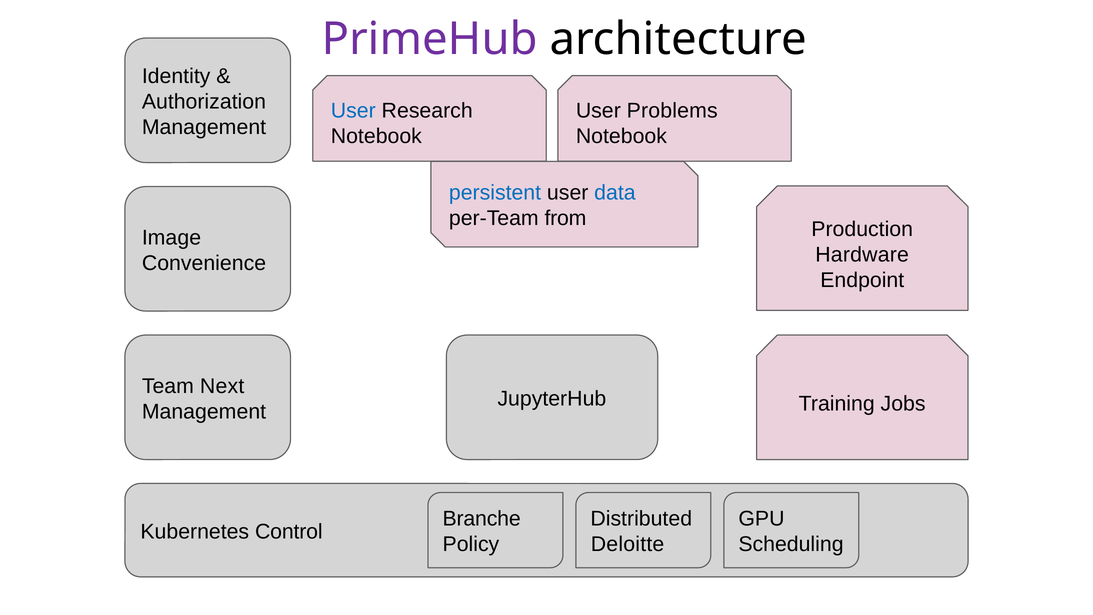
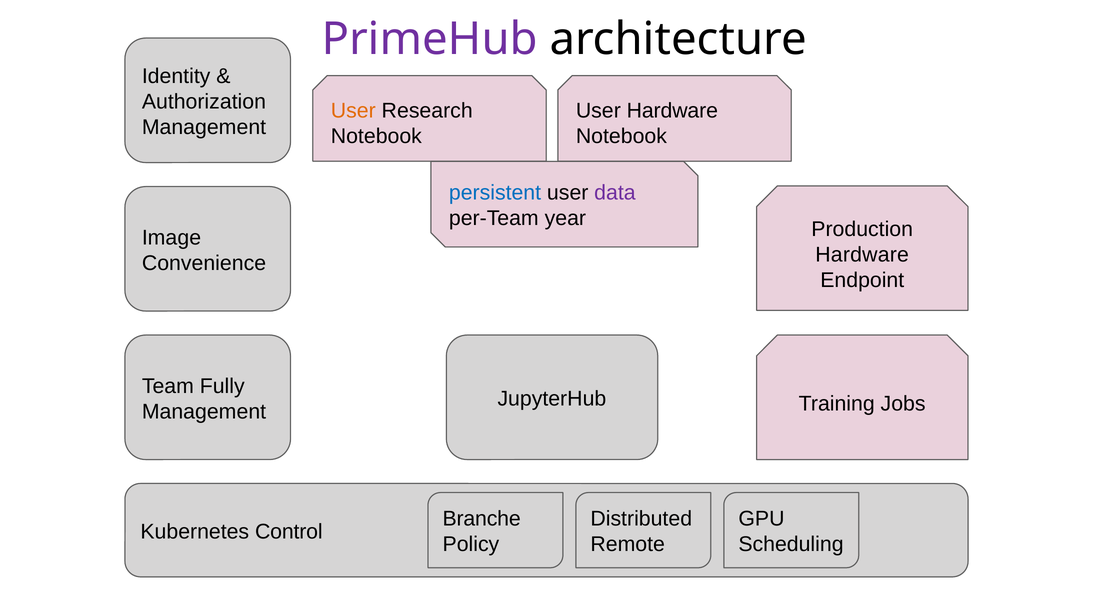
User at (353, 111) colour: blue -> orange
User Problems: Problems -> Hardware
data colour: blue -> purple
from: from -> year
Next: Next -> Fully
Deloitte: Deloitte -> Remote
